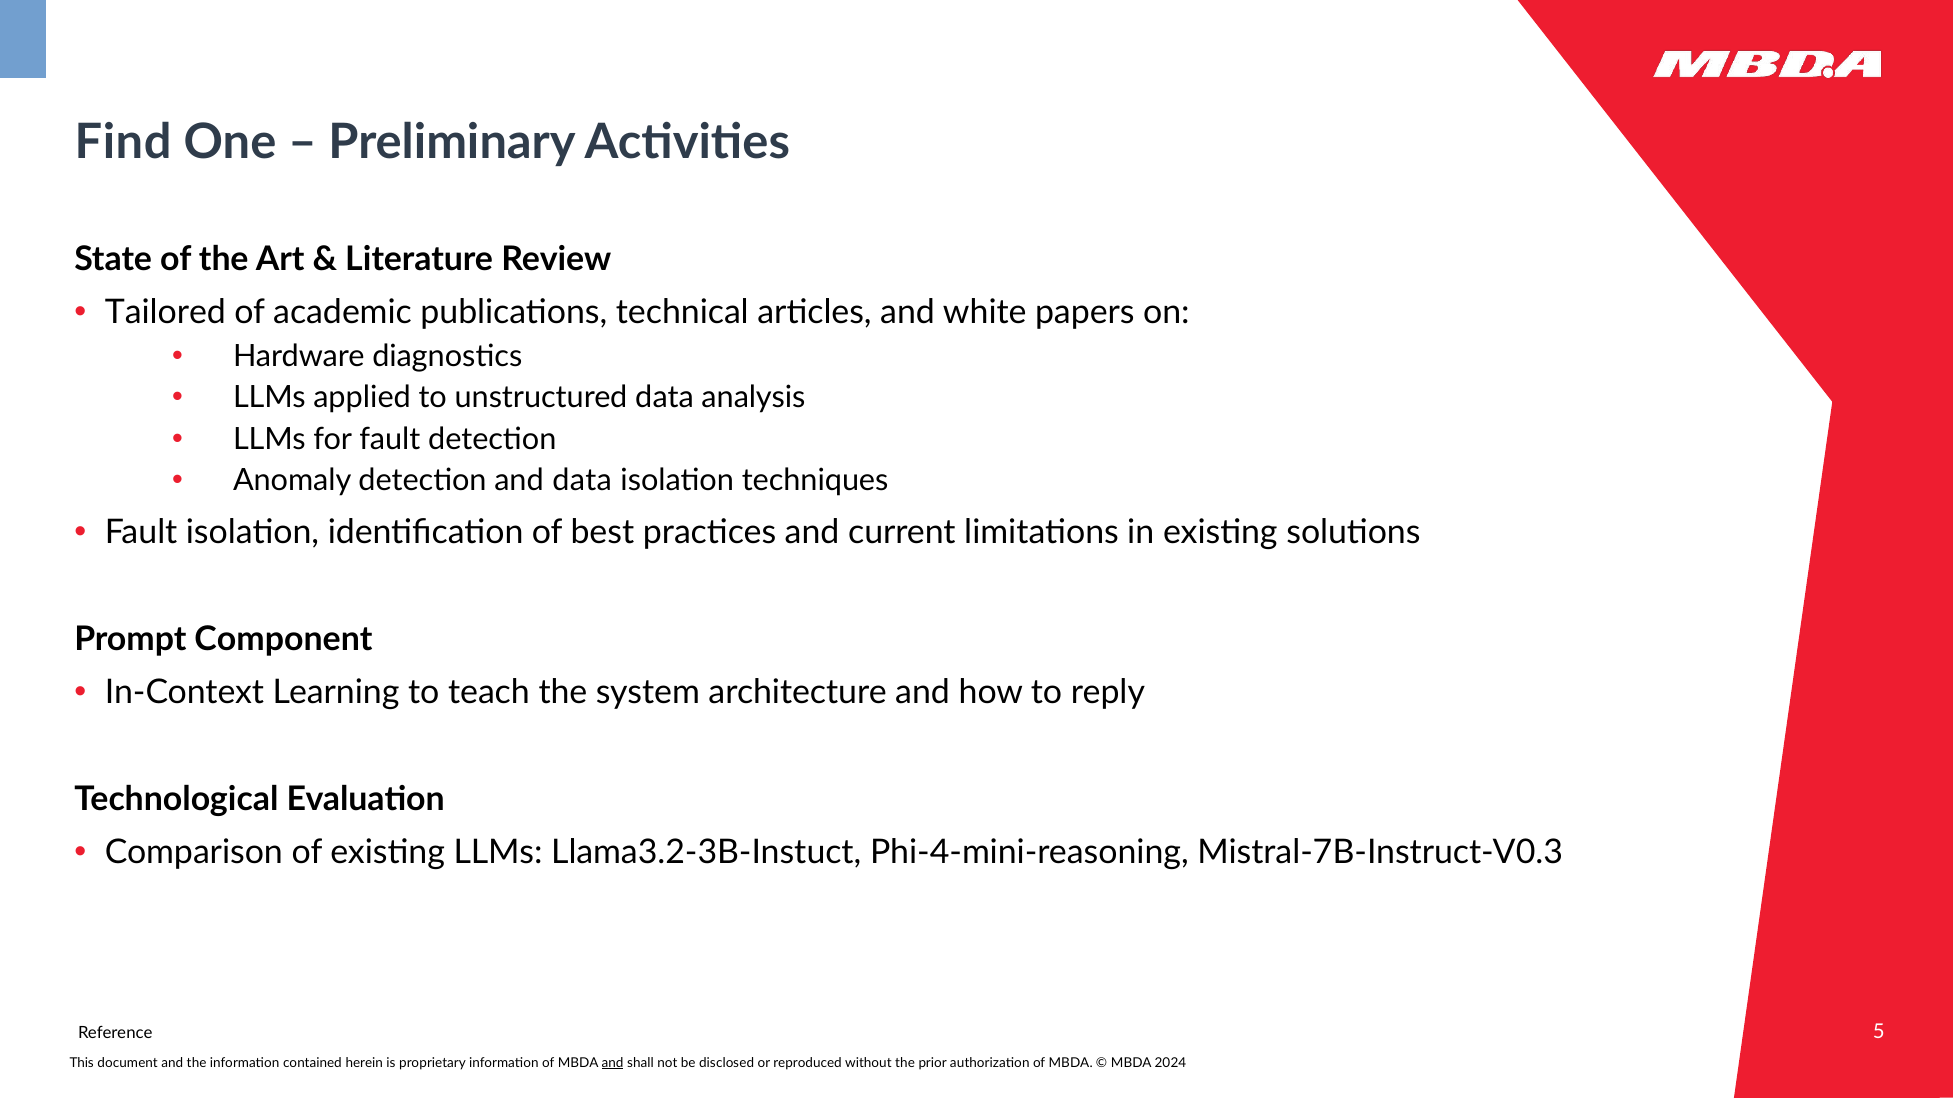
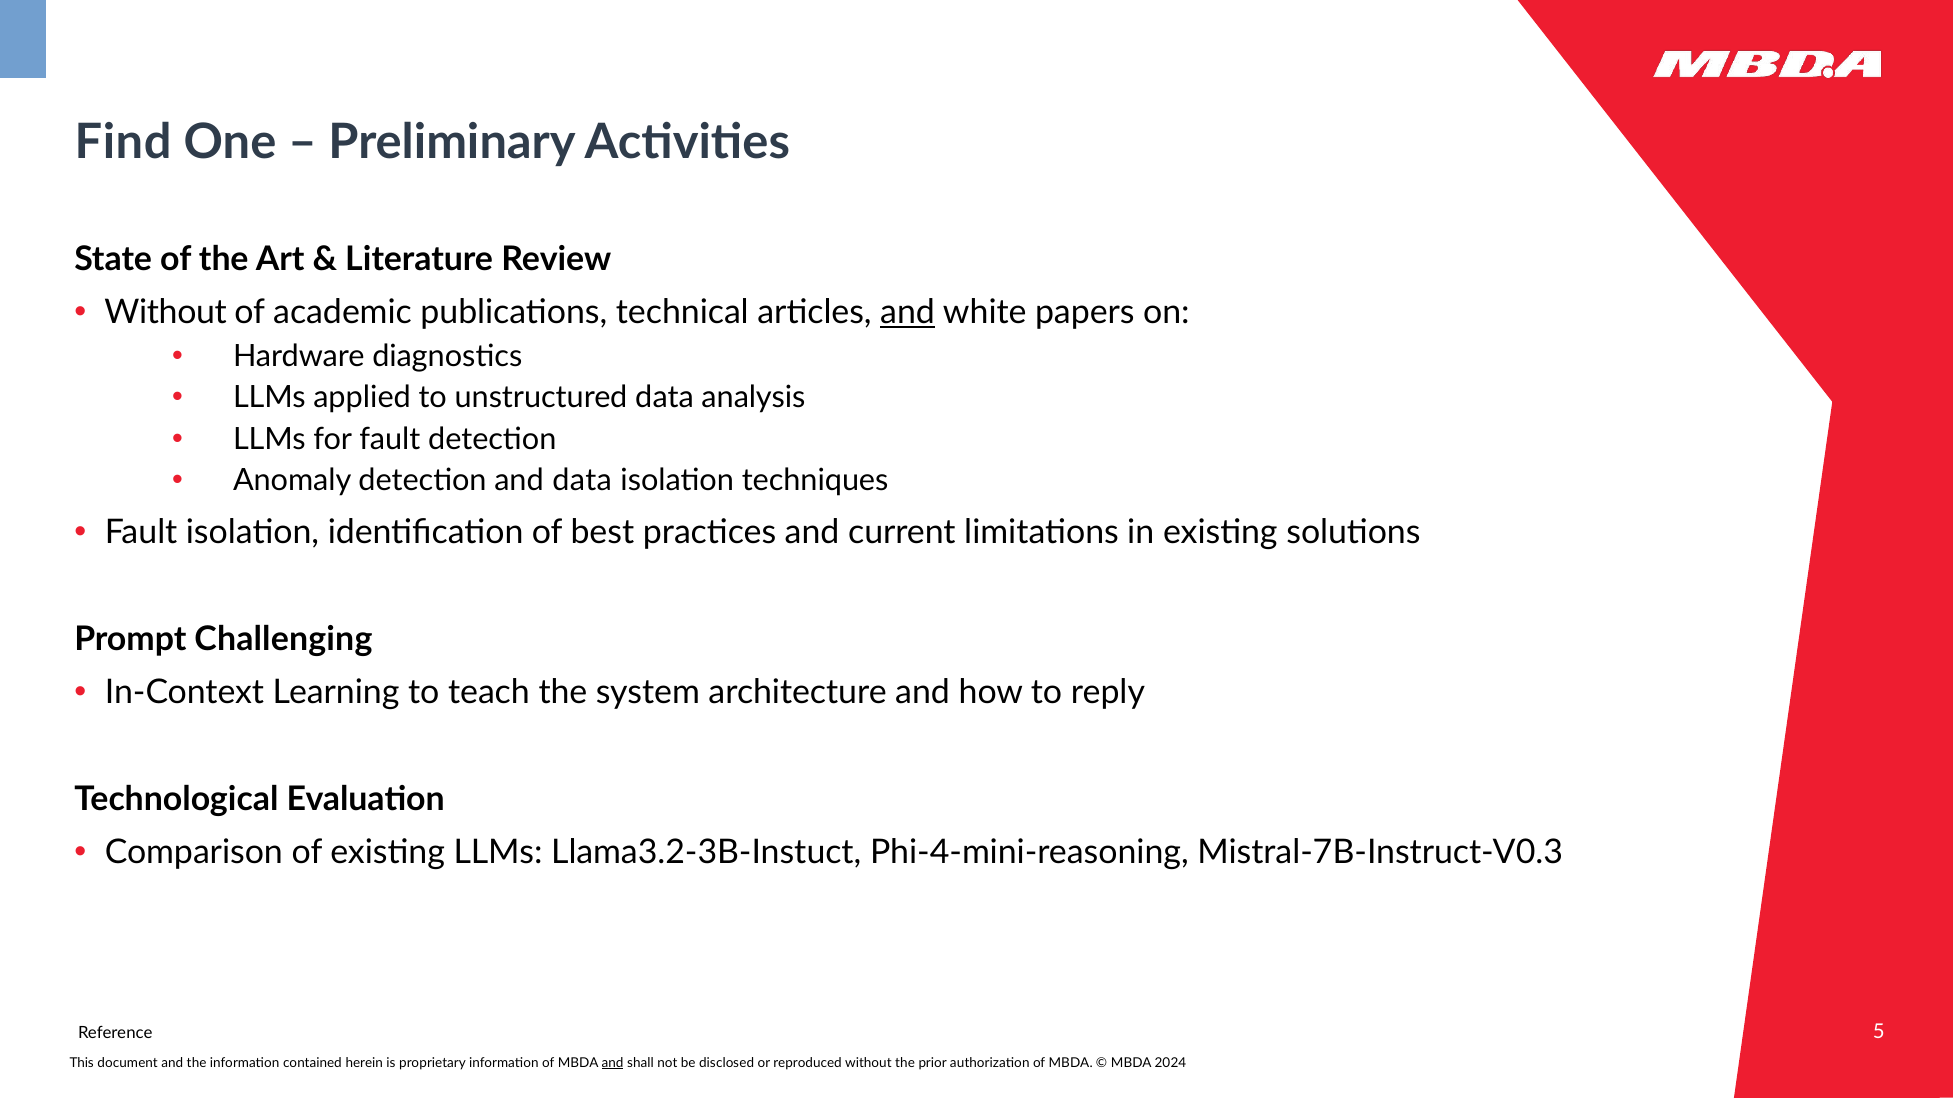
Tailored at (165, 313): Tailored -> Without
and at (908, 313) underline: none -> present
Component: Component -> Challenging
